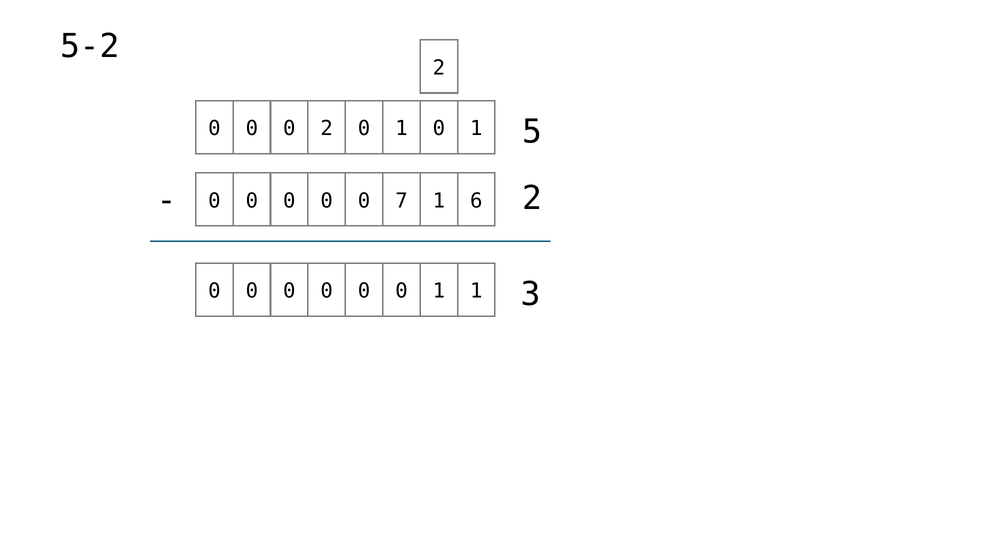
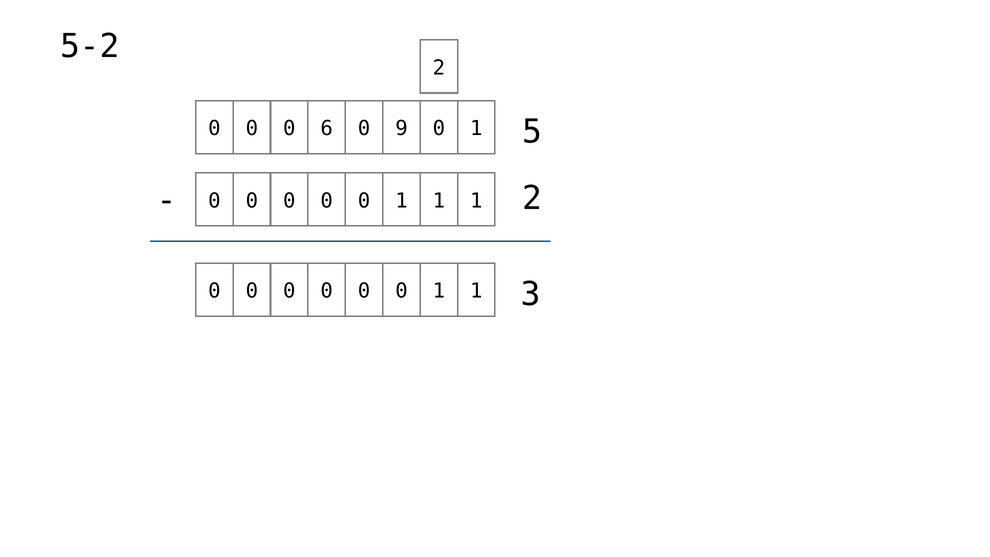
0 2: 2 -> 6
1 at (401, 129): 1 -> 9
7 at (401, 201): 7 -> 1
6 at (476, 201): 6 -> 1
